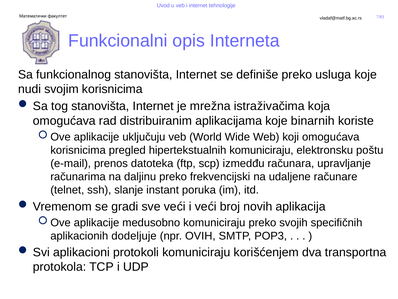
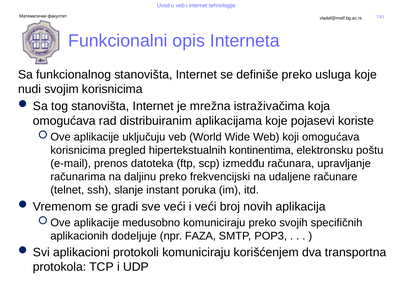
binarnih: binarnih -> pojasevi
hipertekstualnih komuniciraju: komuniciraju -> kontinentima
OVIH: OVIH -> FAZA
